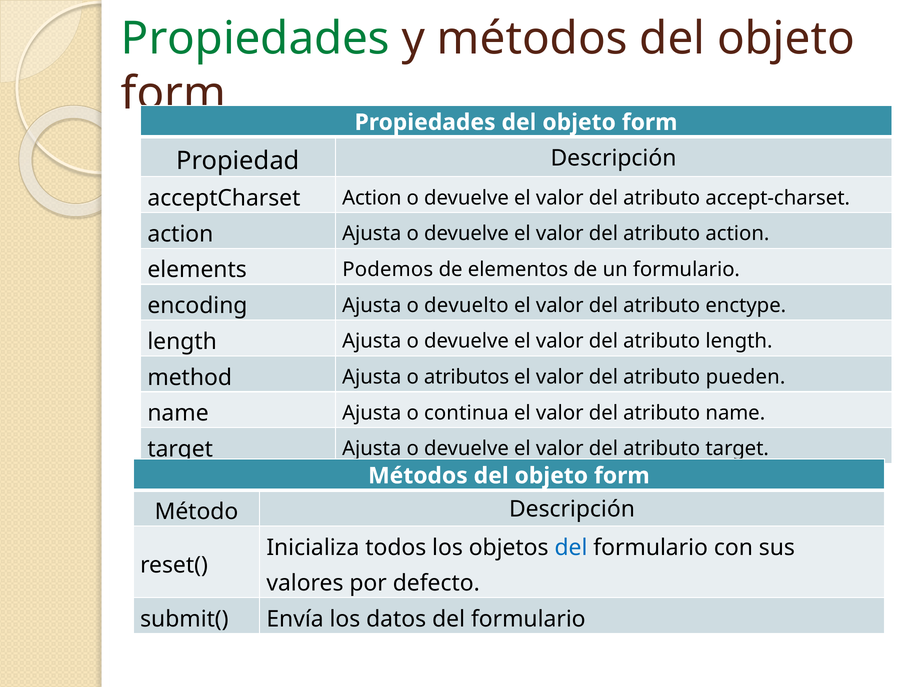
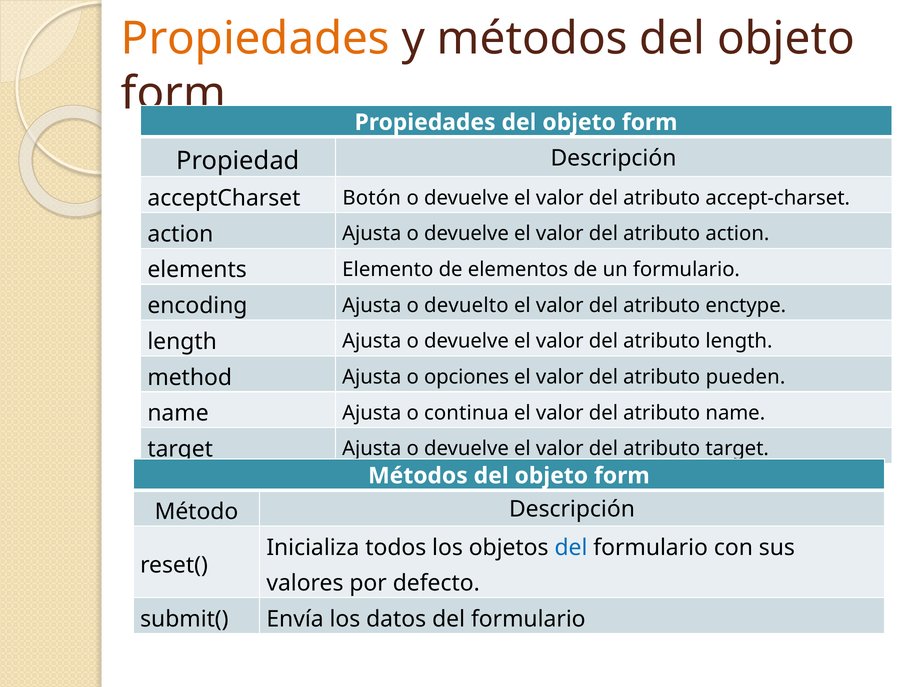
Propiedades at (255, 39) colour: green -> orange
acceptCharset Action: Action -> Botón
Podemos: Podemos -> Elemento
atributos: atributos -> opciones
